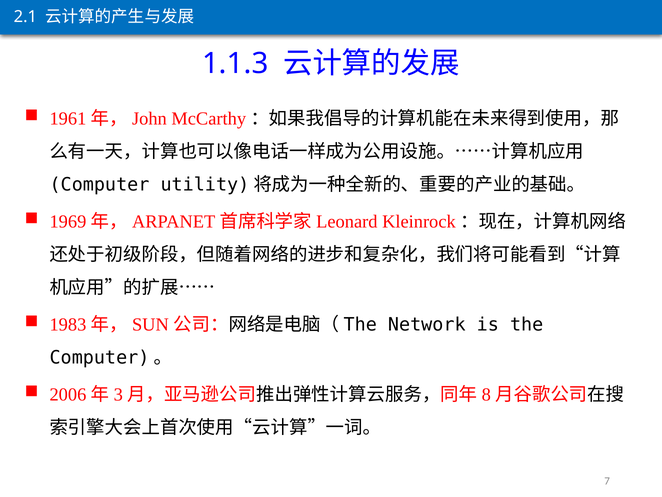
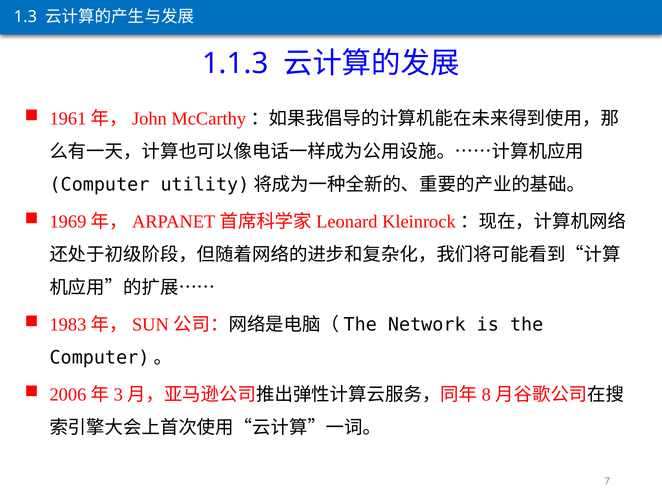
2.1: 2.1 -> 1.3
